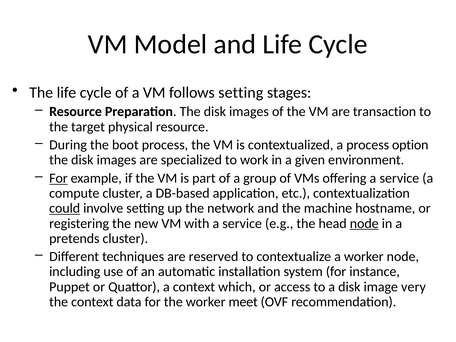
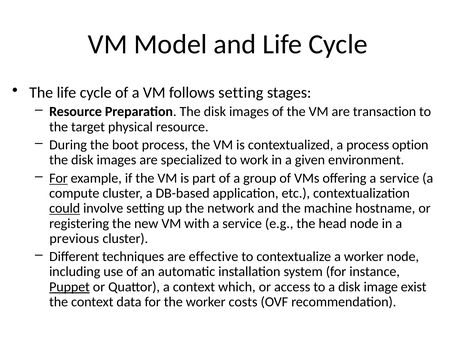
node at (364, 223) underline: present -> none
pretends: pretends -> previous
reserved: reserved -> effective
Puppet underline: none -> present
very: very -> exist
meet: meet -> costs
